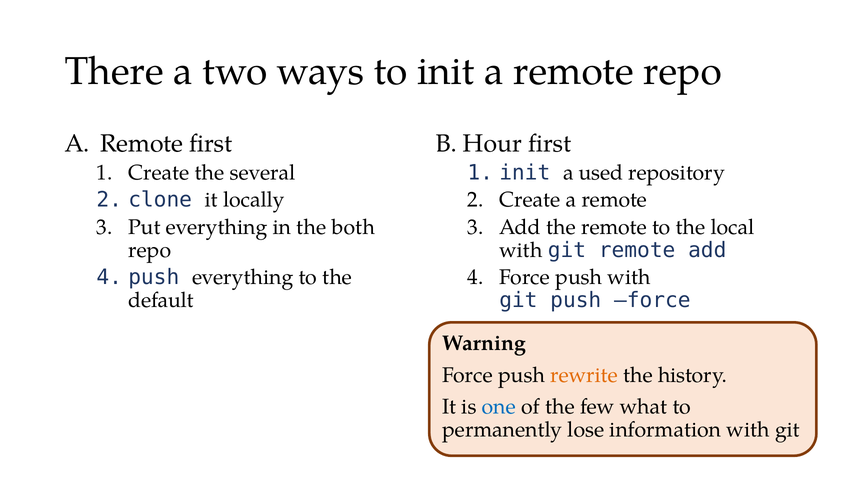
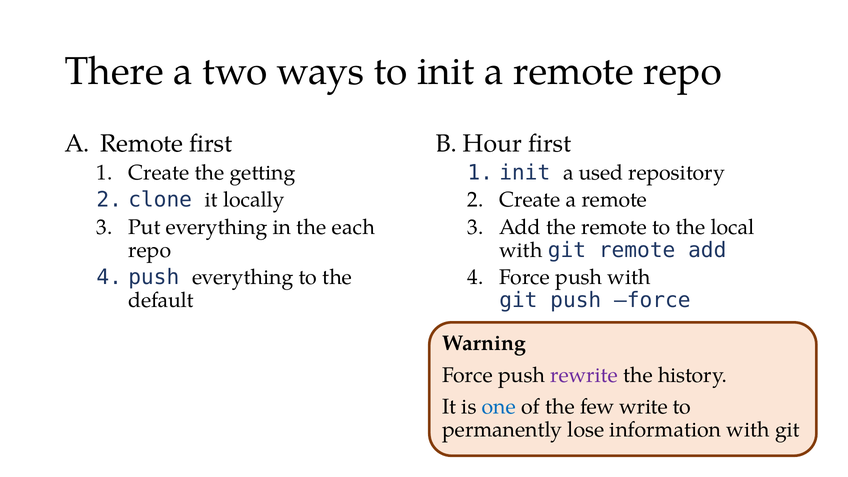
several: several -> getting
both: both -> each
rewrite colour: orange -> purple
what: what -> write
